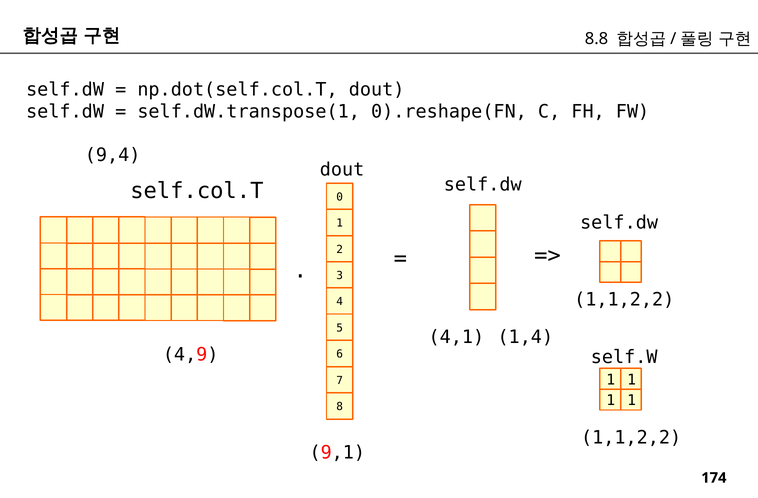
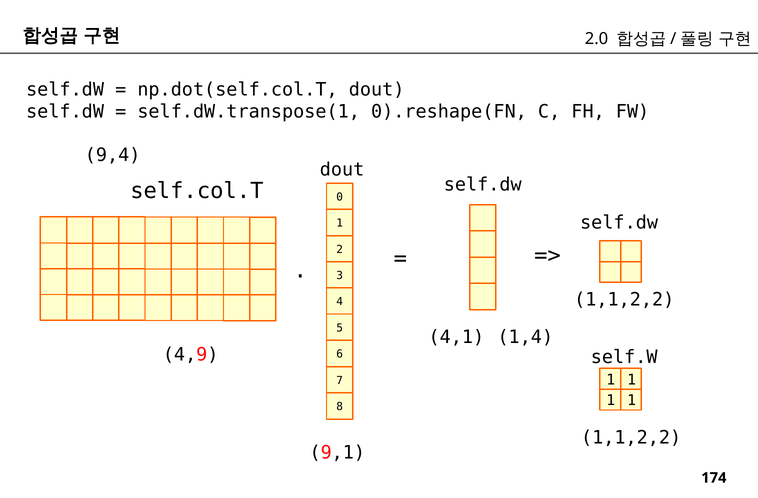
8.8: 8.8 -> 2.0
